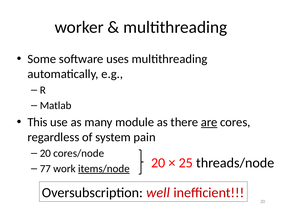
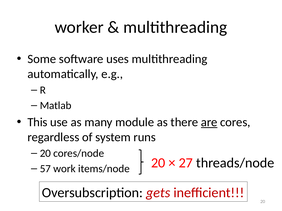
pain: pain -> runs
77: 77 -> 57
items/node underline: present -> none
25: 25 -> 27
well: well -> gets
